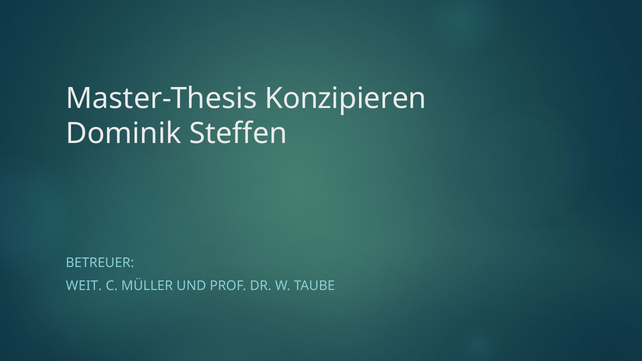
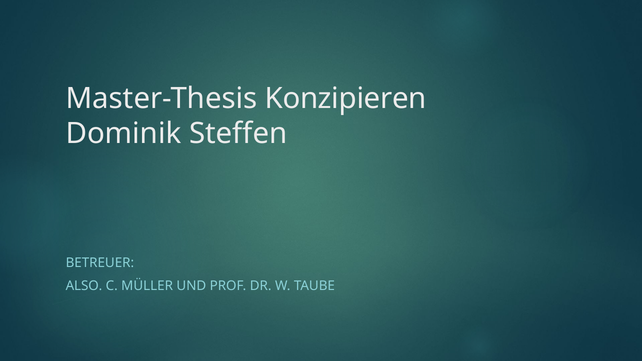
WEIT: WEIT -> ALSO
